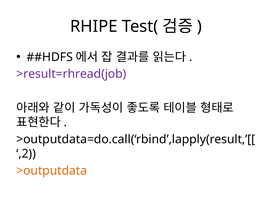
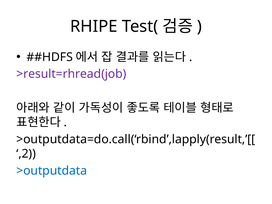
>outputdata colour: orange -> blue
